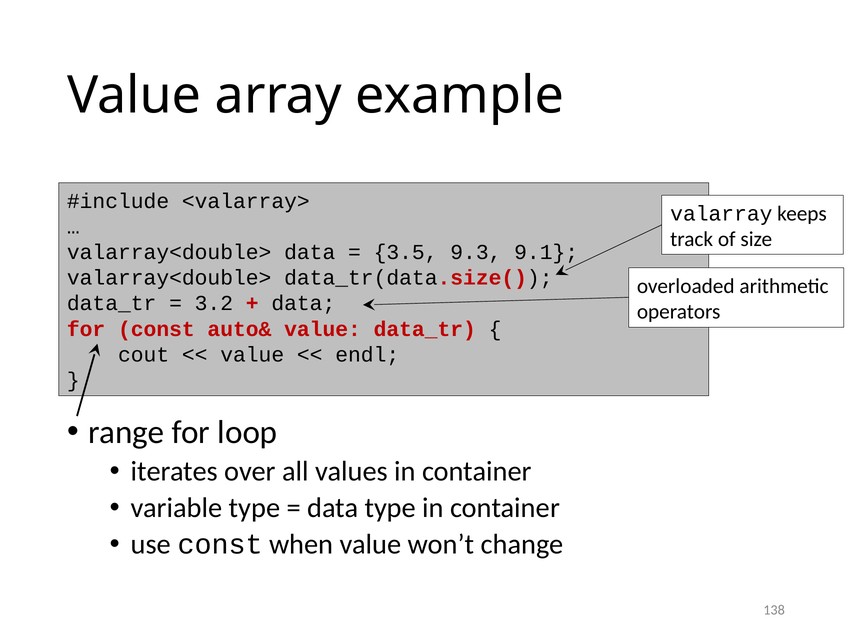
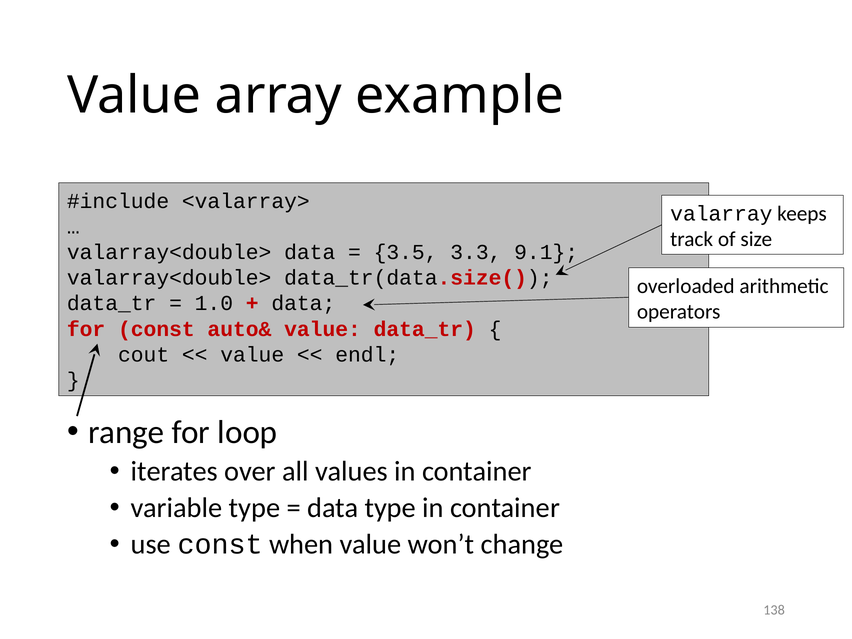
9.3: 9.3 -> 3.3
3.2: 3.2 -> 1.0
